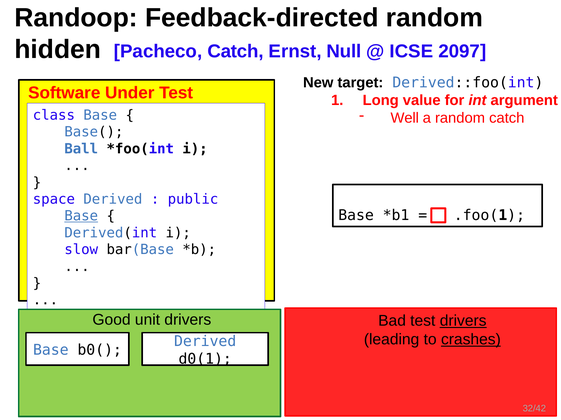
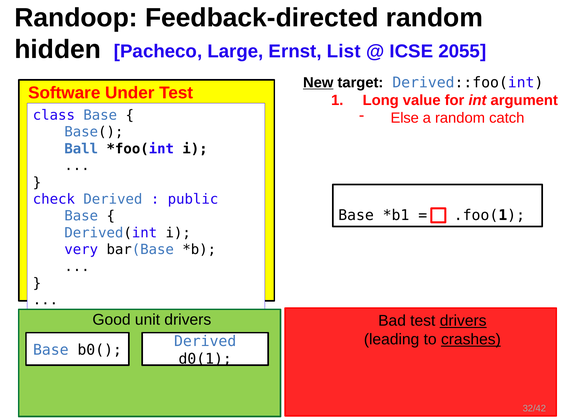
Pacheco Catch: Catch -> Large
Null: Null -> List
2097: 2097 -> 2055
New underline: none -> present
Well: Well -> Else
space: space -> check
Base at (81, 216) underline: present -> none
slow: slow -> very
